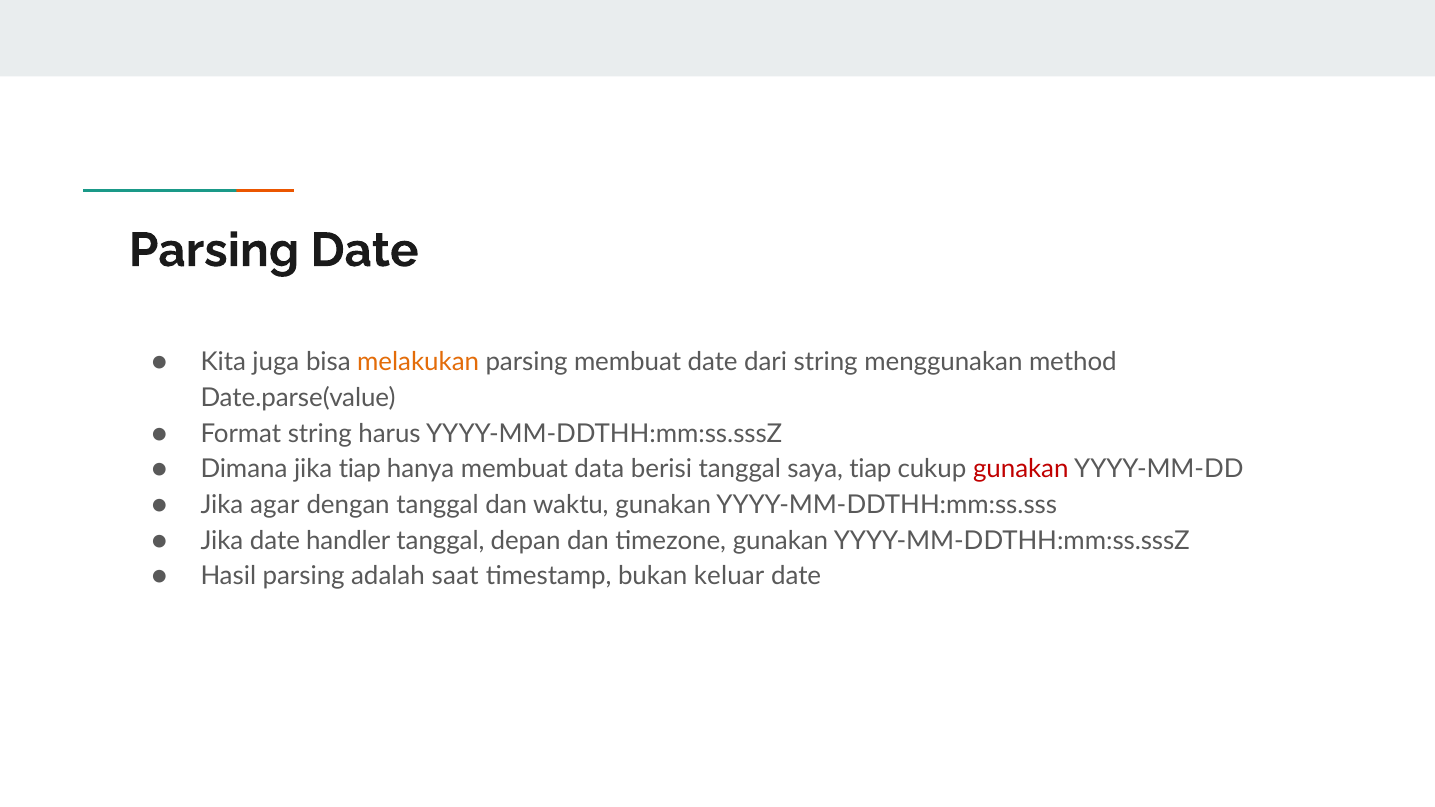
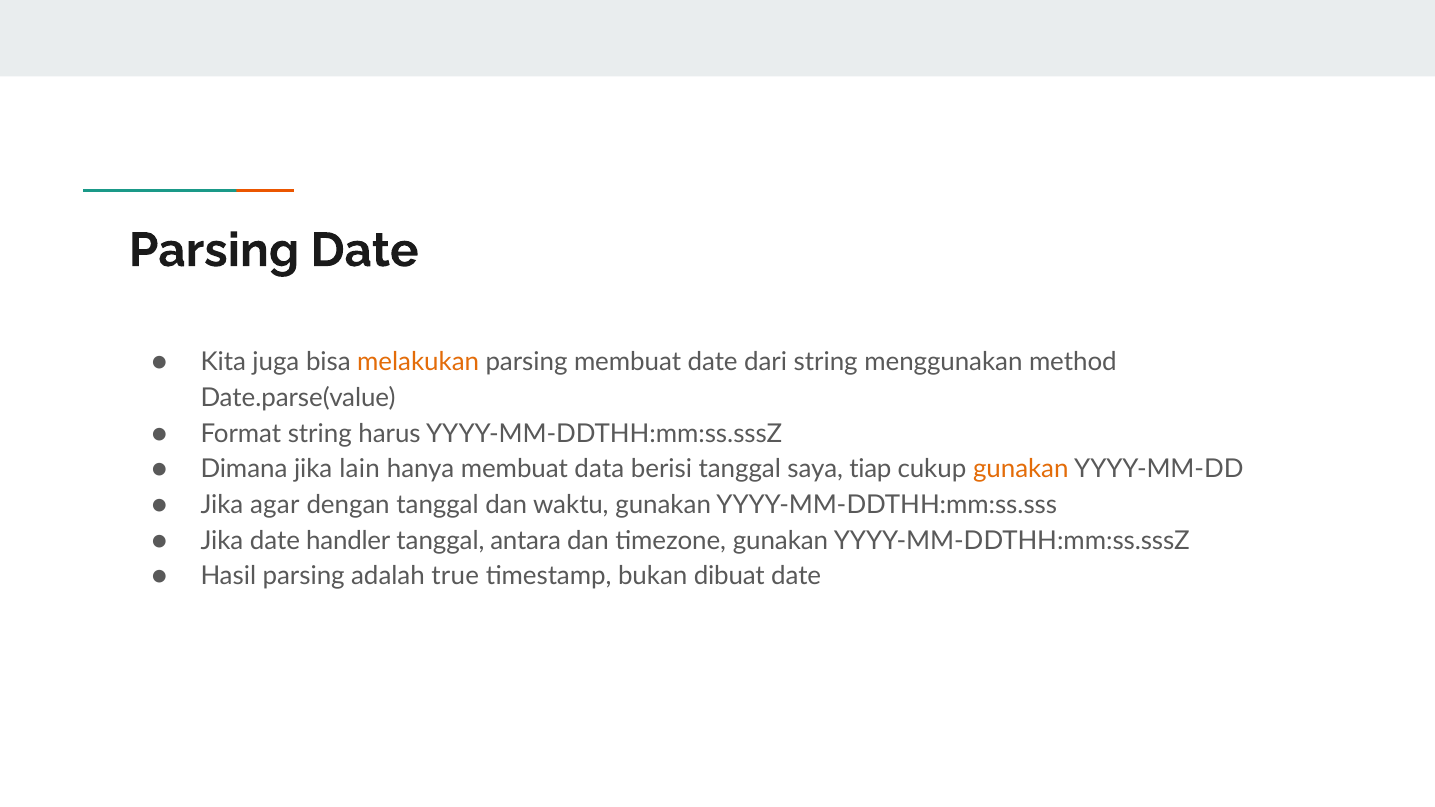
jika tiap: tiap -> lain
gunakan at (1021, 469) colour: red -> orange
depan: depan -> antara
saat: saat -> true
keluar: keluar -> dibuat
